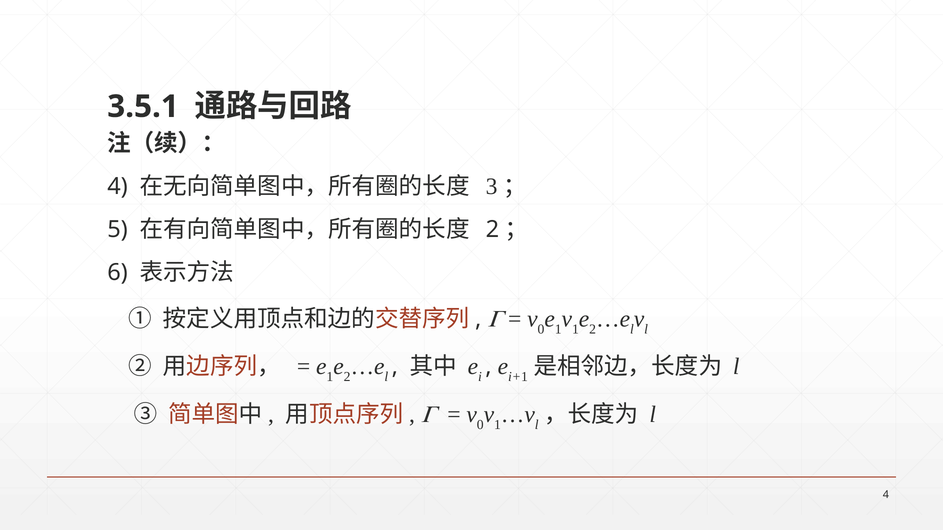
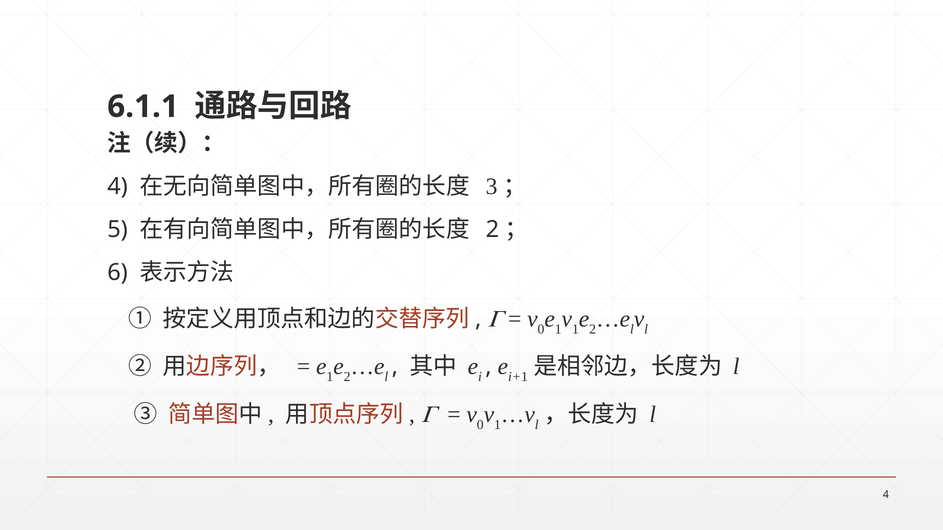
3.5.1: 3.5.1 -> 6.1.1
